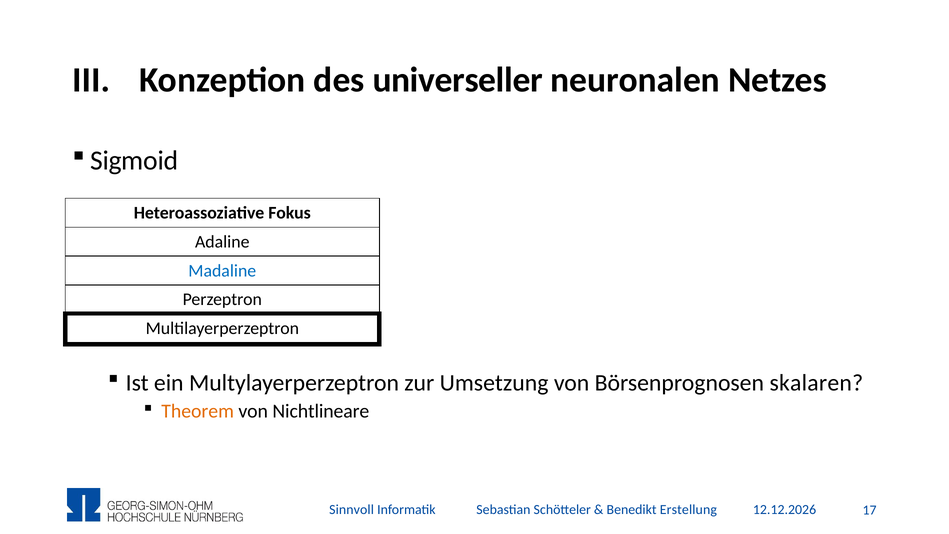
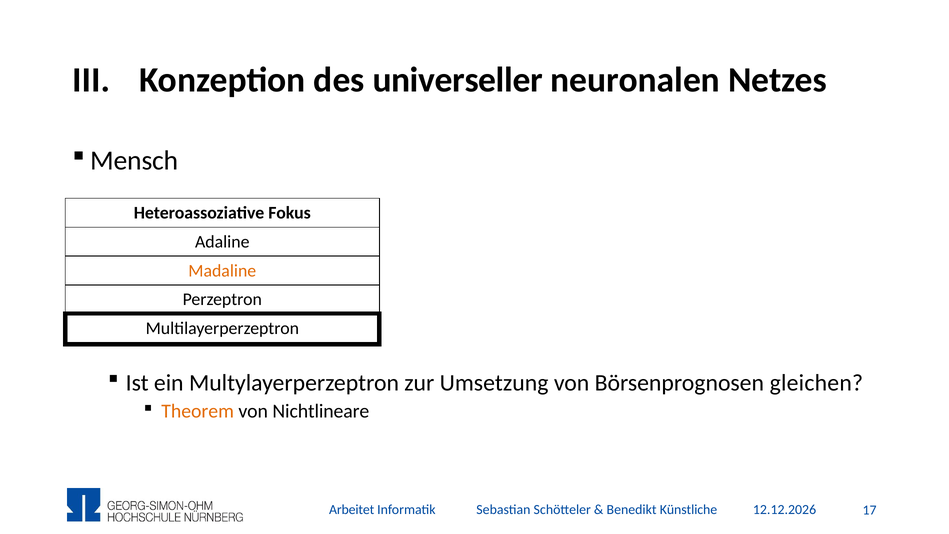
Sigmoid: Sigmoid -> Mensch
Madaline colour: blue -> orange
skalaren: skalaren -> gleichen
Sinnvoll: Sinnvoll -> Arbeitet
Erstellung: Erstellung -> Künstliche
